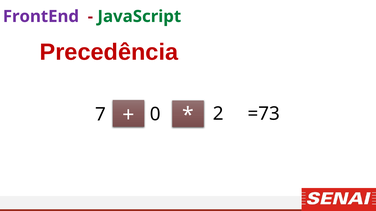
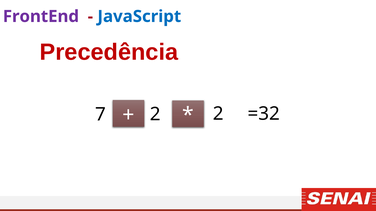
JavaScript colour: green -> blue
7 0: 0 -> 2
=73: =73 -> =32
